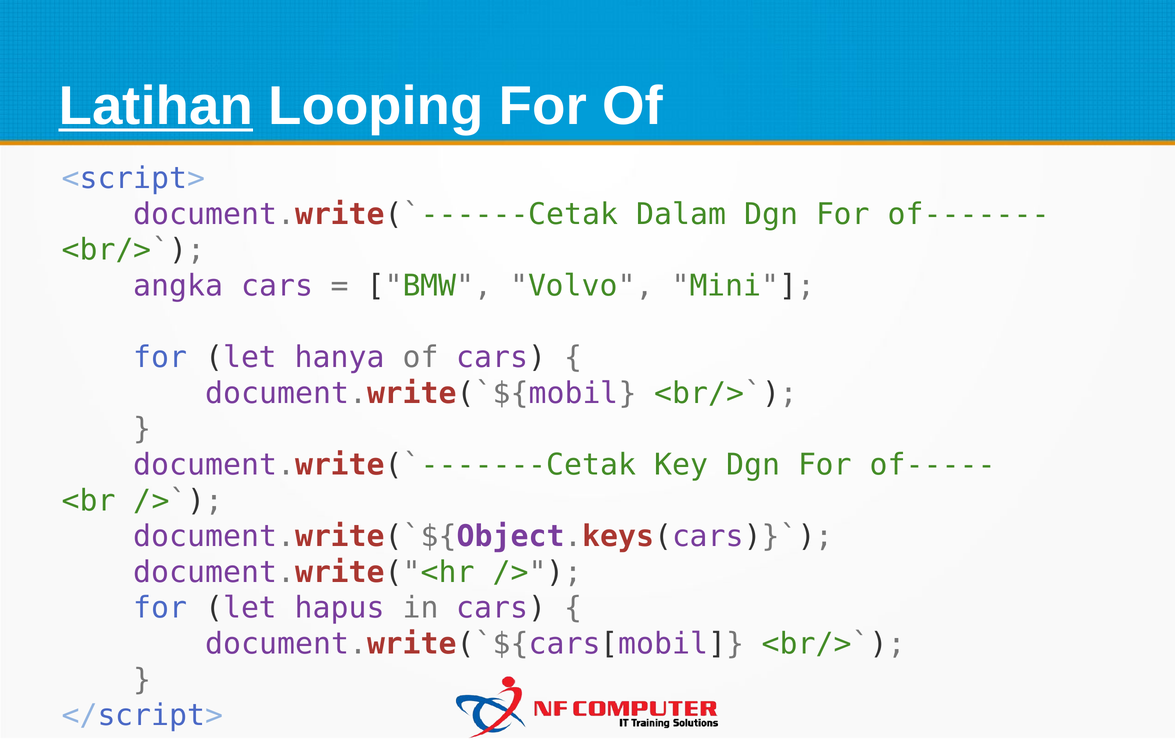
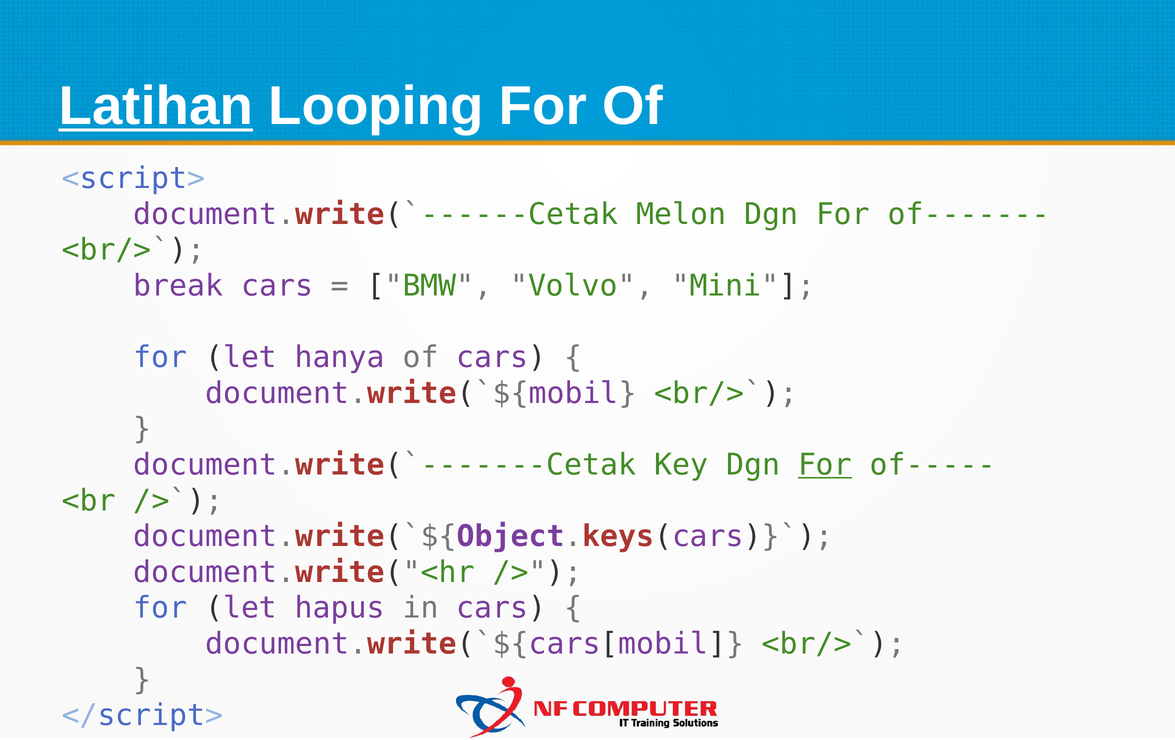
Dalam: Dalam -> Melon
angka: angka -> break
For at (825, 465) underline: none -> present
